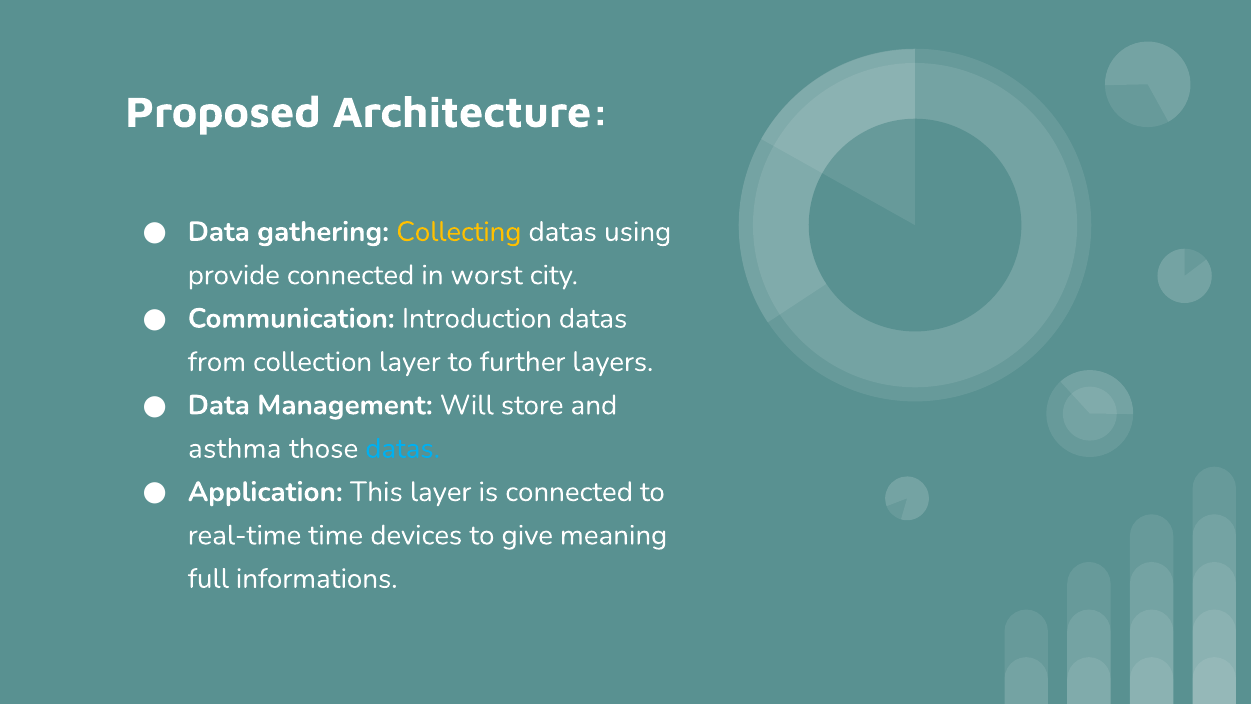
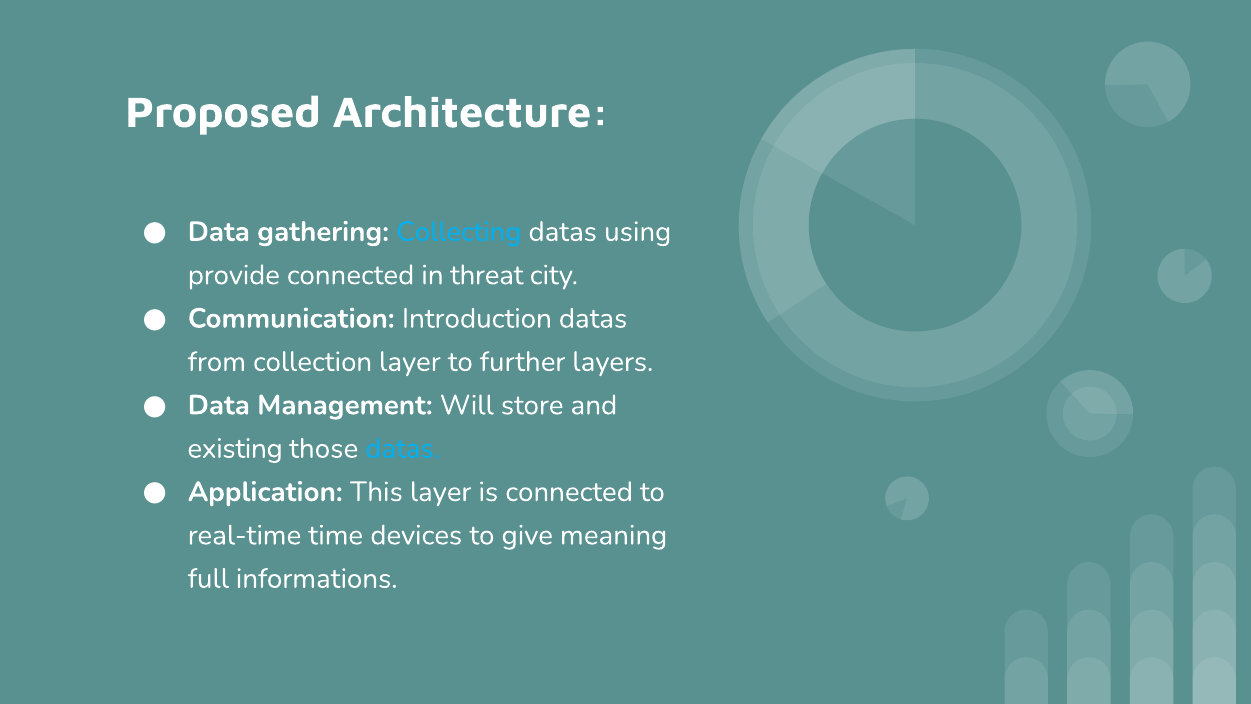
Collecting colour: yellow -> light blue
worst: worst -> threat
asthma: asthma -> existing
